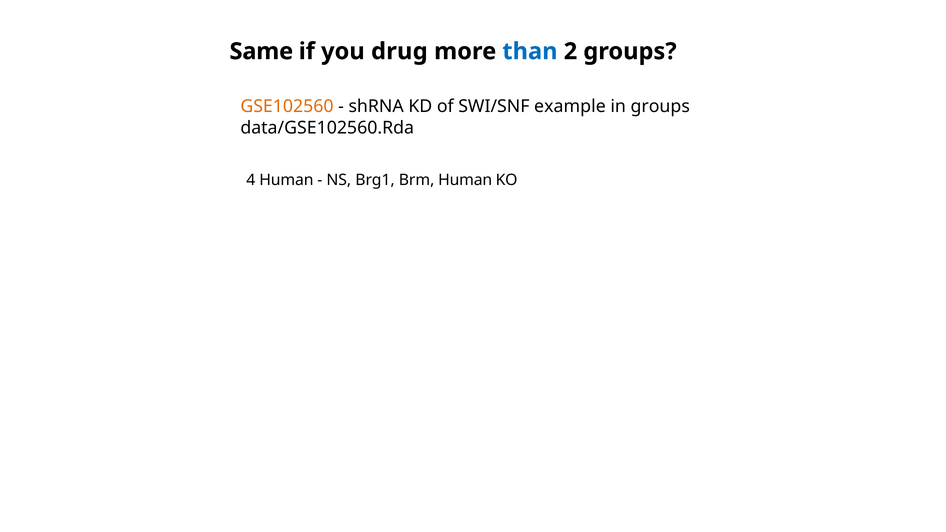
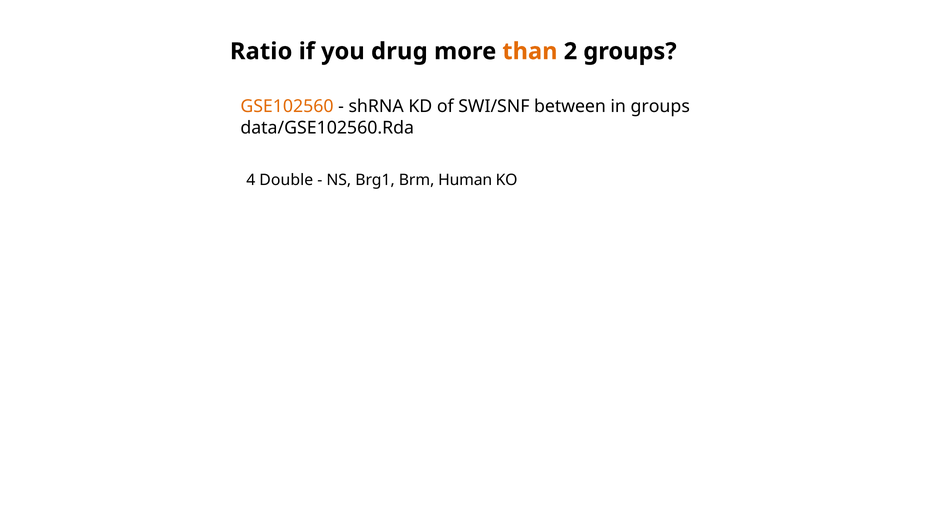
Same: Same -> Ratio
than colour: blue -> orange
example: example -> between
4 Human: Human -> Double
